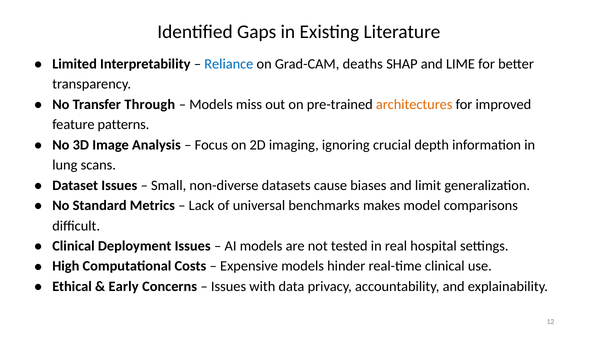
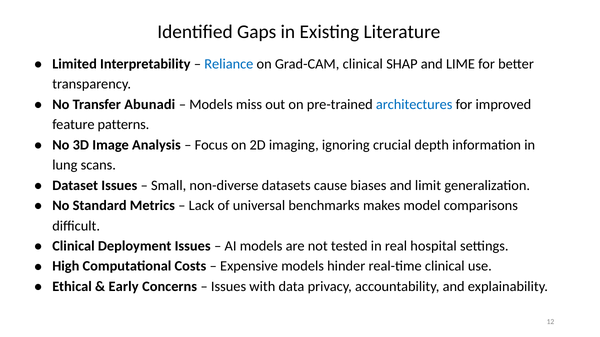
Grad-CAM deaths: deaths -> clinical
Through: Through -> Abunadi
architectures colour: orange -> blue
